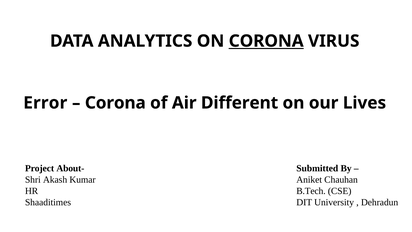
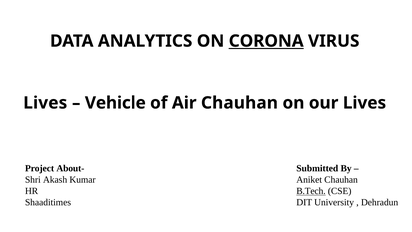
Error at (45, 103): Error -> Lives
Corona at (115, 103): Corona -> Vehicle
Air Different: Different -> Chauhan
B.Tech underline: none -> present
